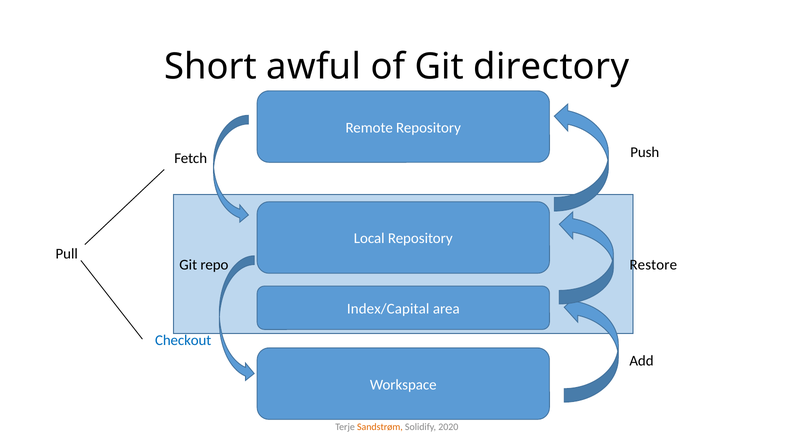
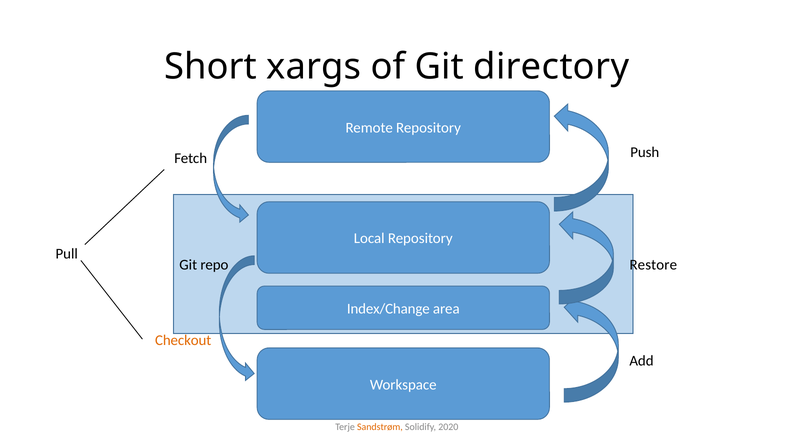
awful: awful -> xargs
Index/Capital: Index/Capital -> Index/Change
Checkout colour: blue -> orange
